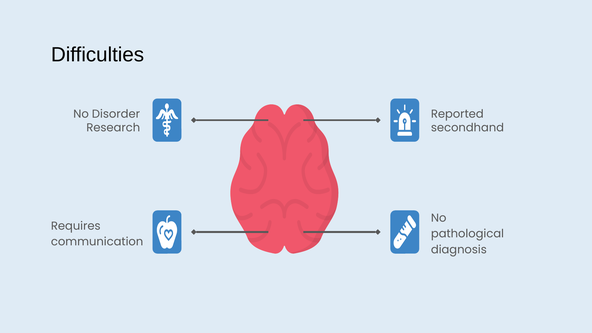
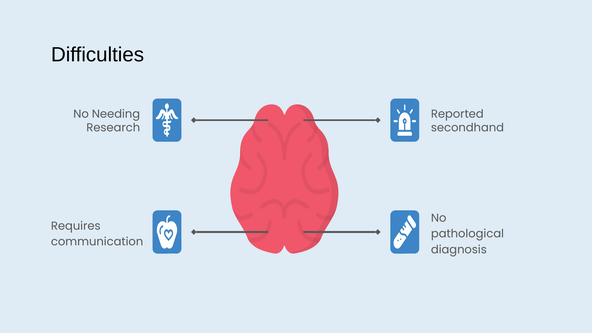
Disorder: Disorder -> Needing
